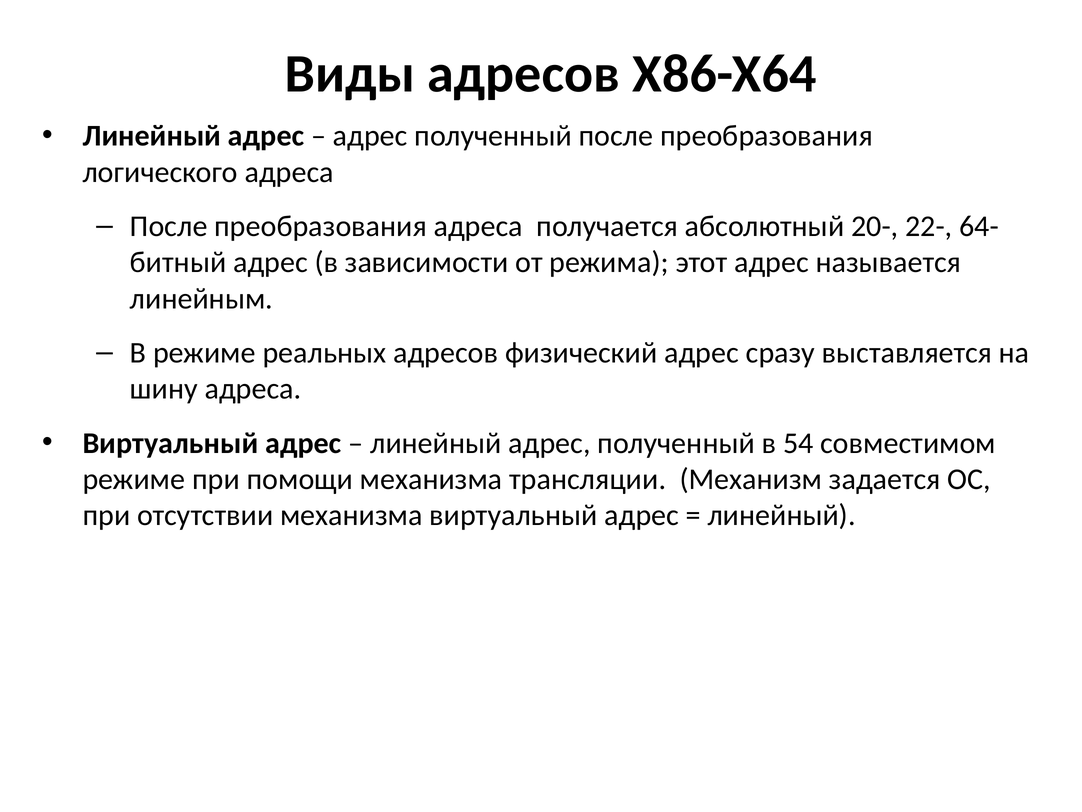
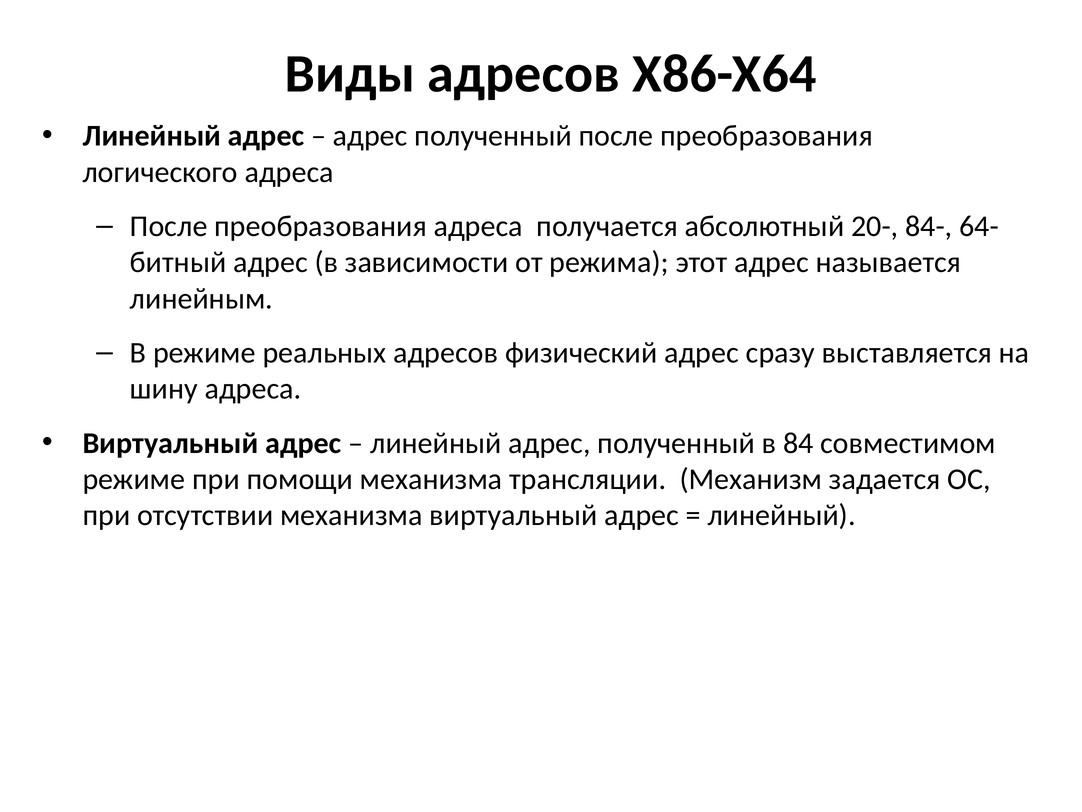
22-: 22- -> 84-
54: 54 -> 84
